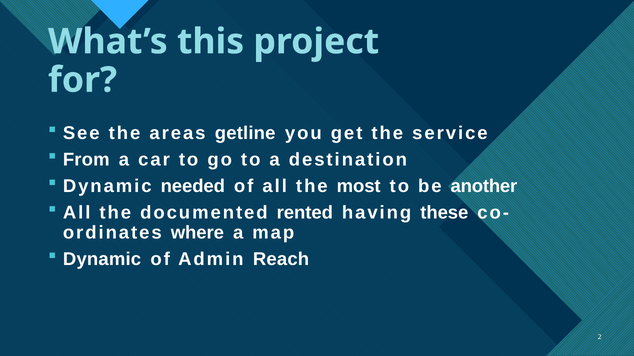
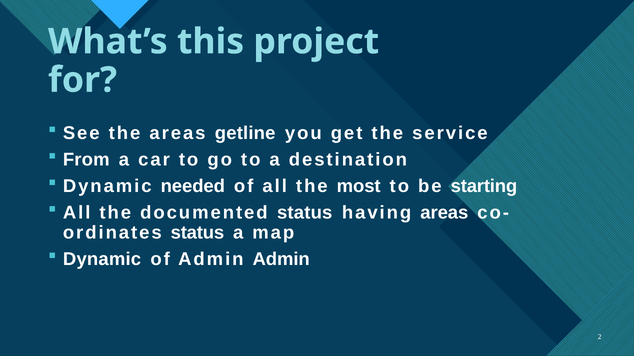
another: another -> starting
documented rented: rented -> status
having these: these -> areas
where at (197, 233): where -> status
Admin Reach: Reach -> Admin
